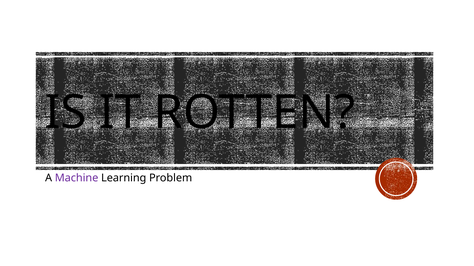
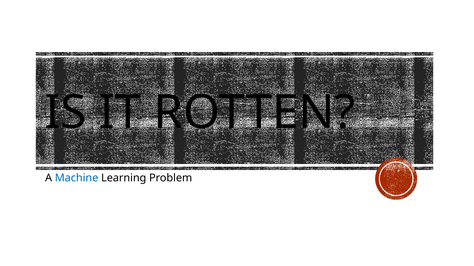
Machine colour: purple -> blue
